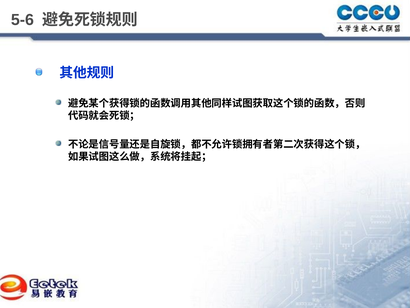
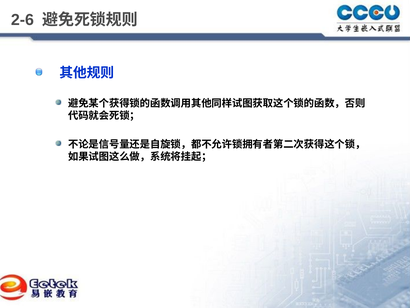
5-6: 5-6 -> 2-6
